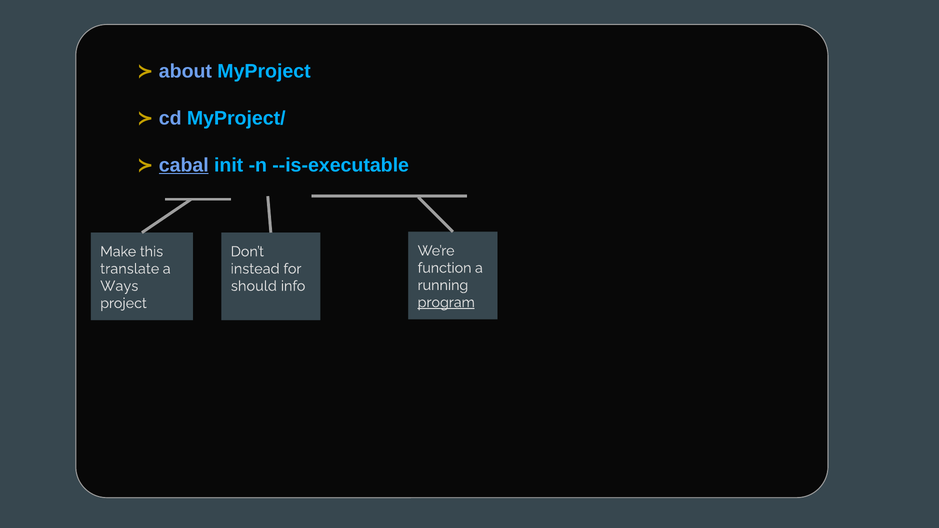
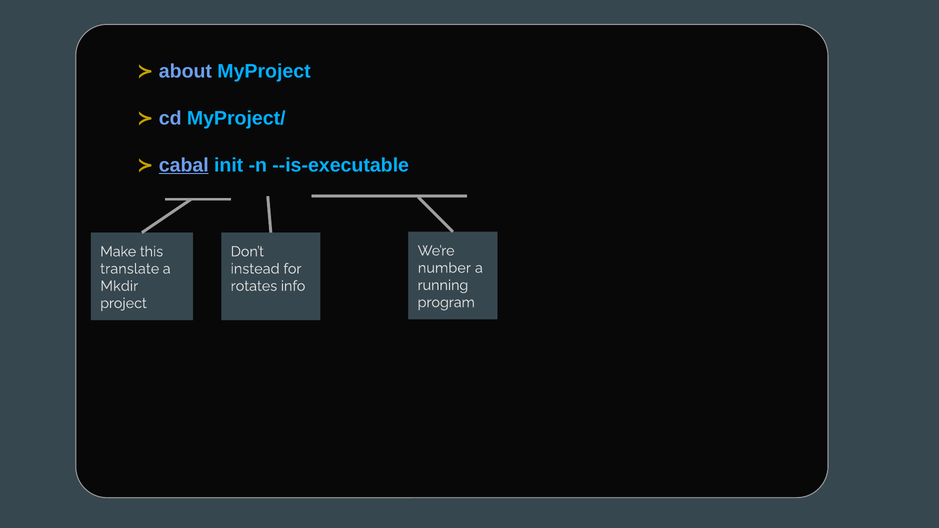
function: function -> number
Ways: Ways -> Mkdir
should: should -> rotates
program underline: present -> none
